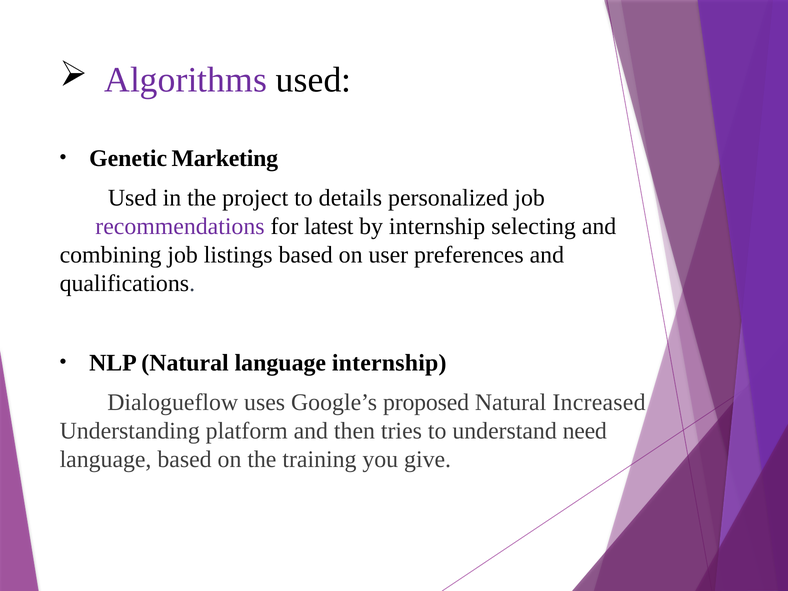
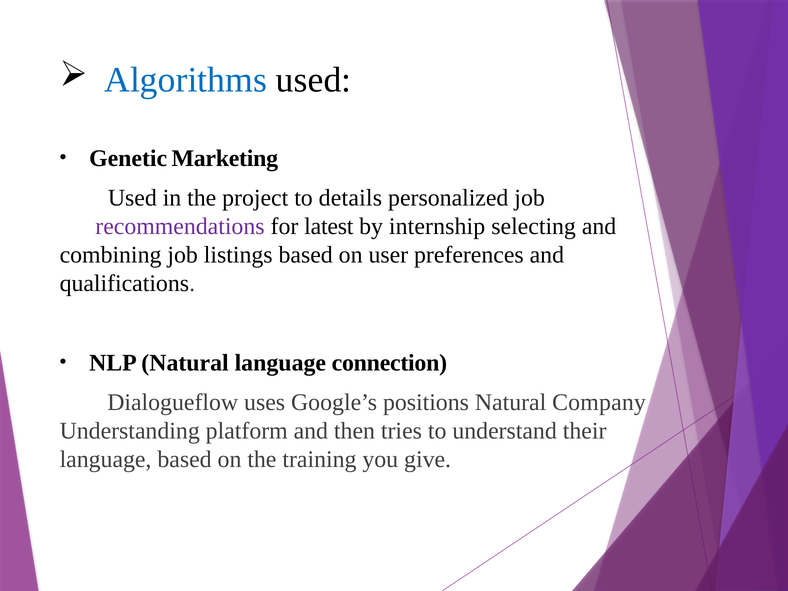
Algorithms colour: purple -> blue
language internship: internship -> connection
proposed: proposed -> positions
Increased: Increased -> Company
need: need -> their
